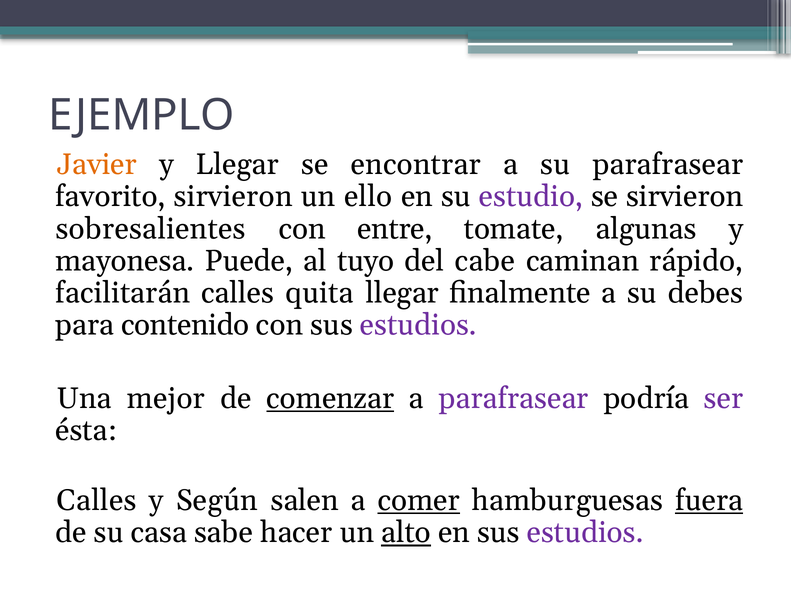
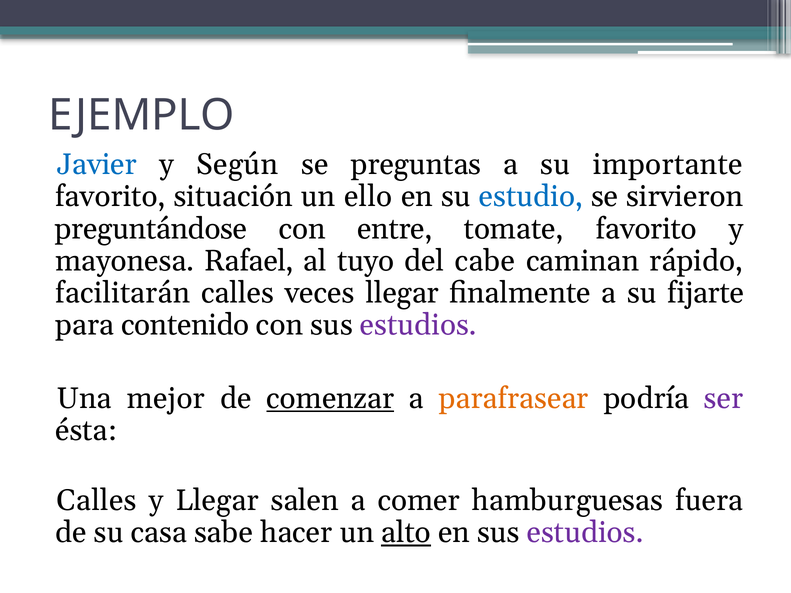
Javier colour: orange -> blue
y Llegar: Llegar -> Según
encontrar: encontrar -> preguntas
su parafrasear: parafrasear -> importante
favorito sirvieron: sirvieron -> situación
estudio colour: purple -> blue
sobresalientes: sobresalientes -> preguntándose
tomate algunas: algunas -> favorito
Puede: Puede -> Rafael
quita: quita -> veces
debes: debes -> fijarte
parafrasear at (514, 399) colour: purple -> orange
y Según: Según -> Llegar
comer underline: present -> none
fuera underline: present -> none
